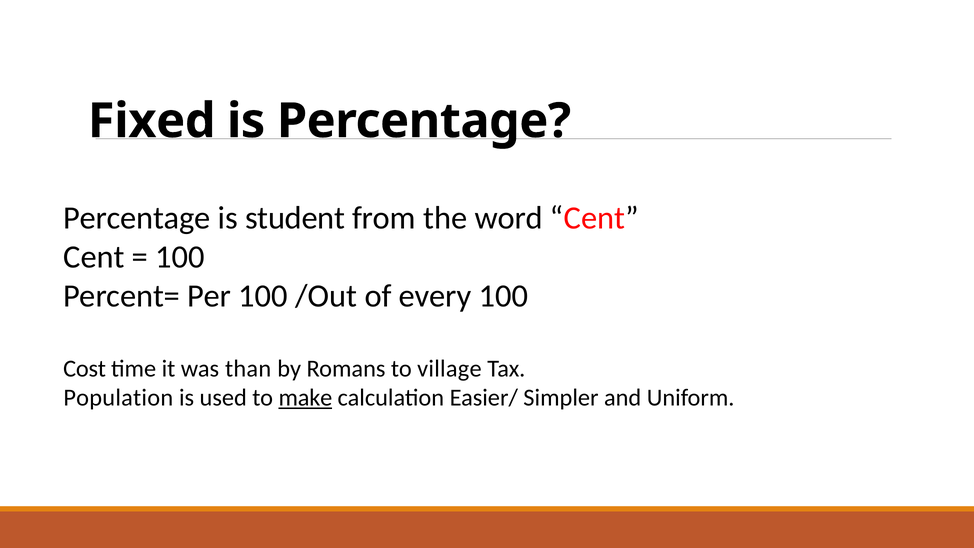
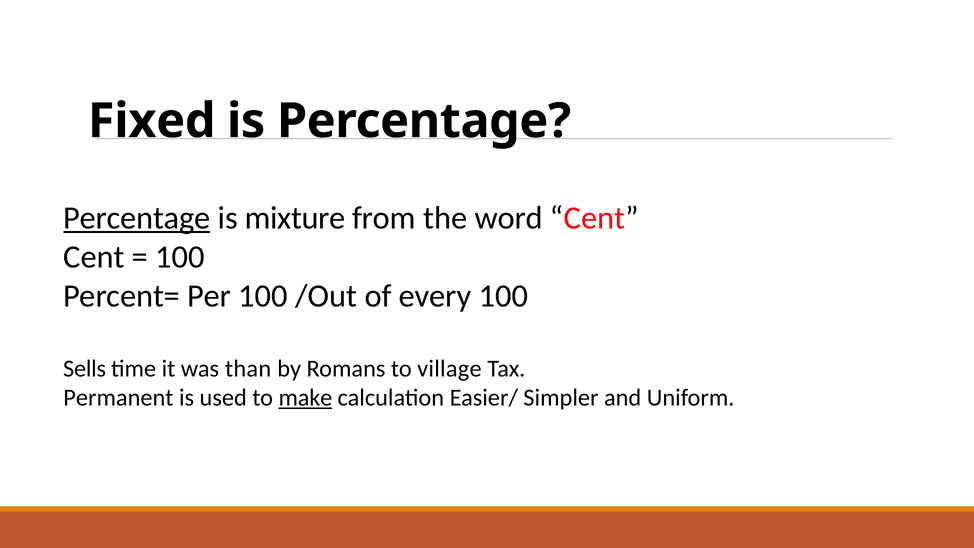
Percentage at (137, 218) underline: none -> present
student: student -> mixture
Cost: Cost -> Sells
Population: Population -> Permanent
